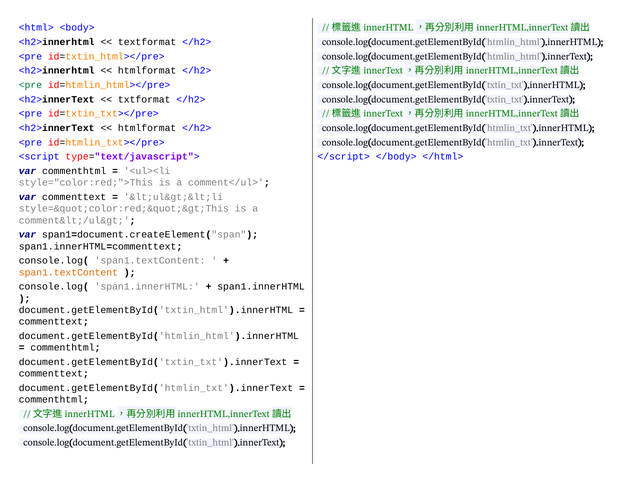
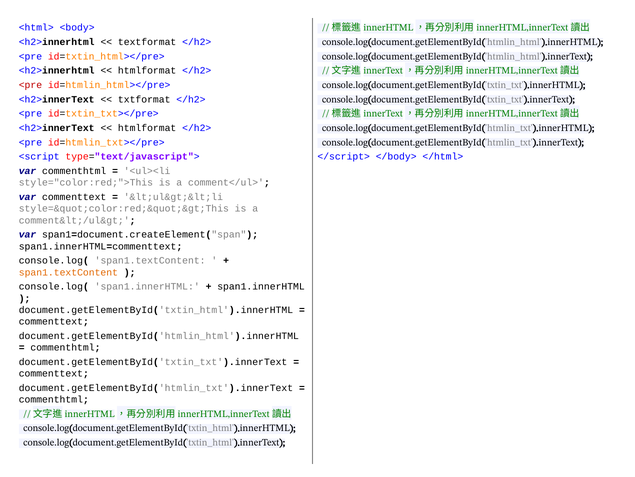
<pre at (30, 85) colour: green -> red
